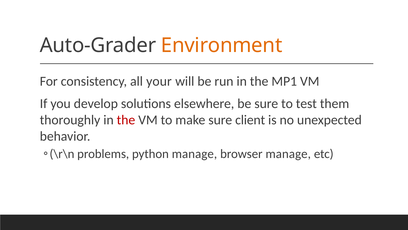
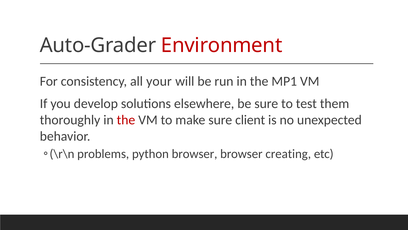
Environment colour: orange -> red
python manage: manage -> browser
browser manage: manage -> creating
